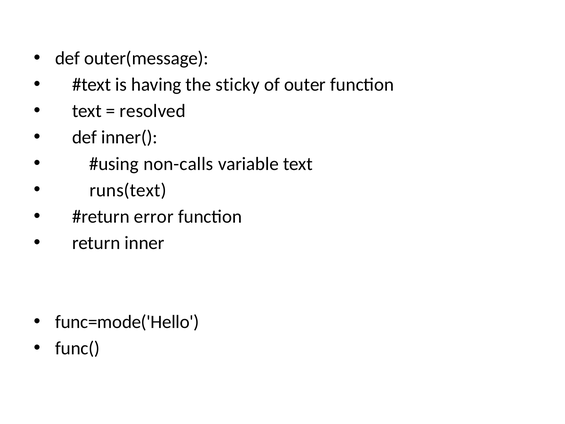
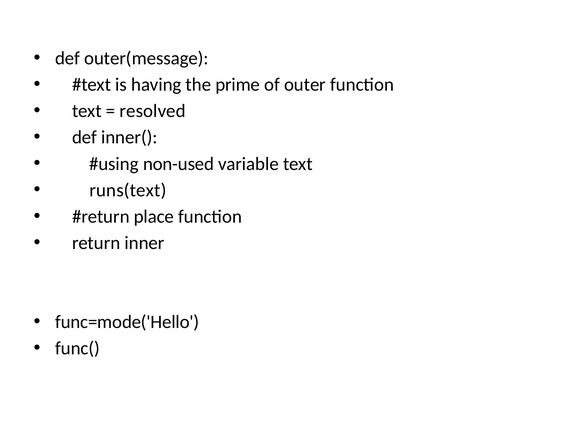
sticky: sticky -> prime
non-calls: non-calls -> non-used
error: error -> place
